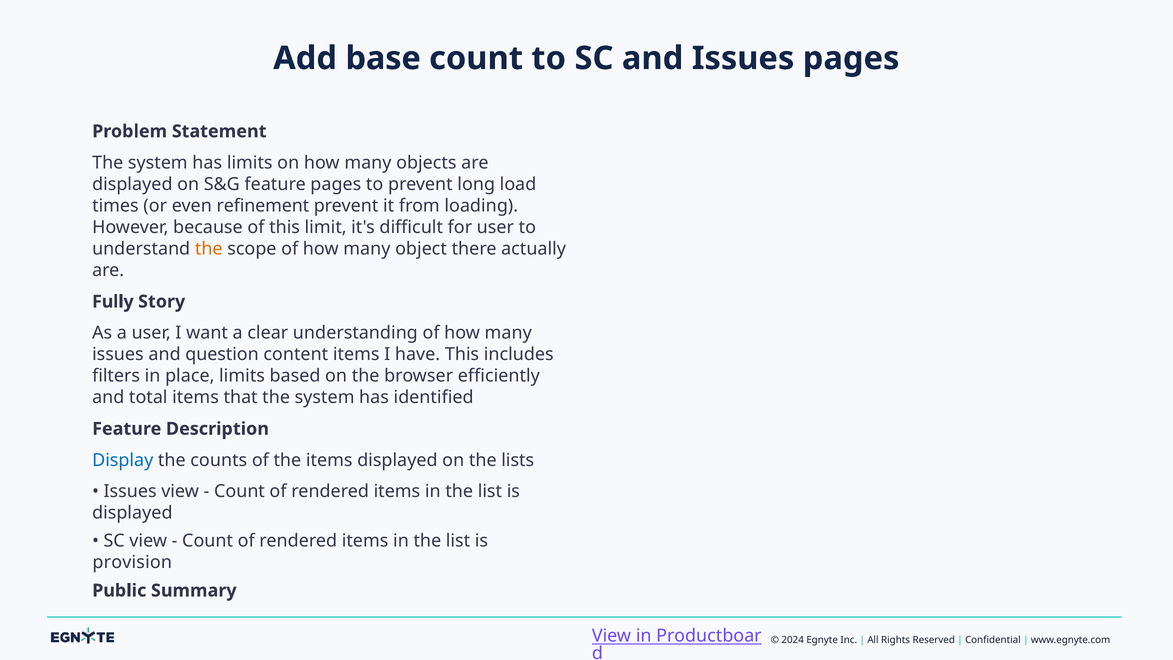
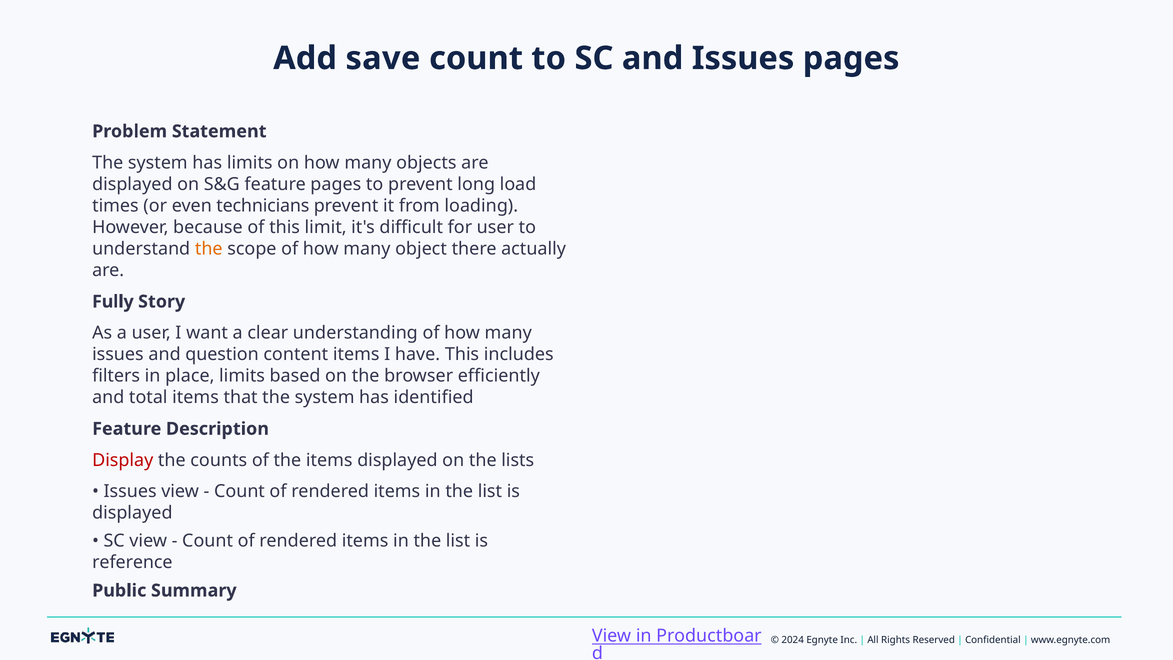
base: base -> save
refinement: refinement -> technicians
Display colour: blue -> red
provision: provision -> reference
